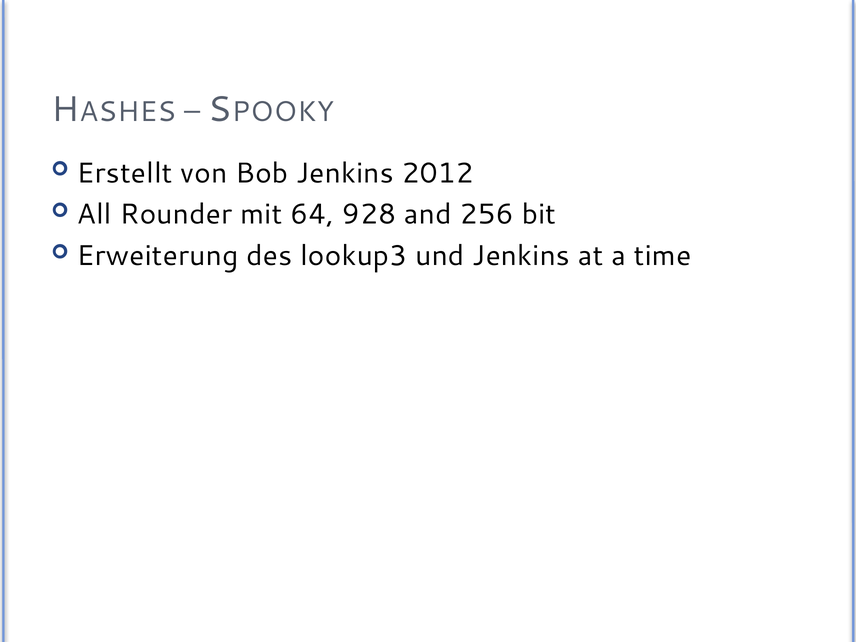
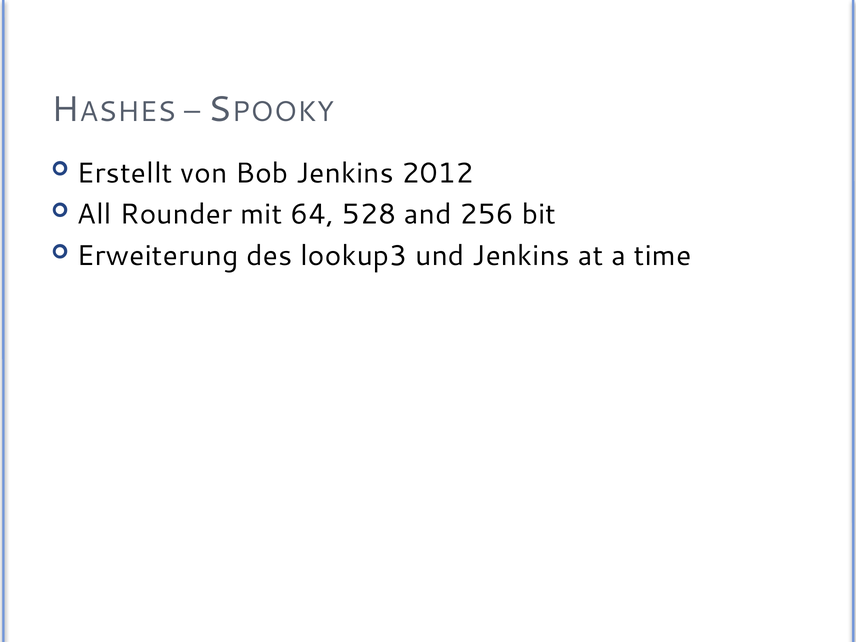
928: 928 -> 528
